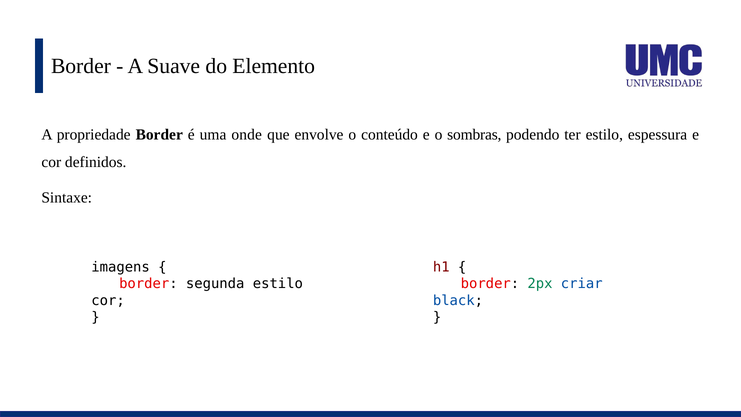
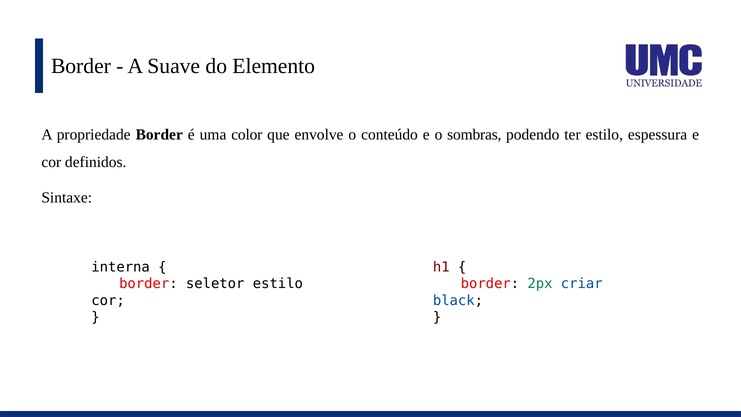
onde: onde -> color
imagens: imagens -> interna
segunda: segunda -> seletor
